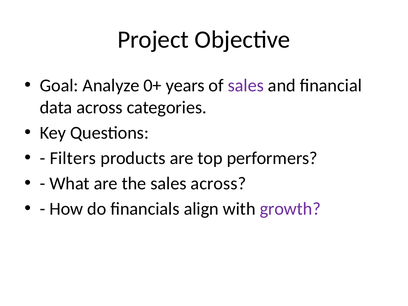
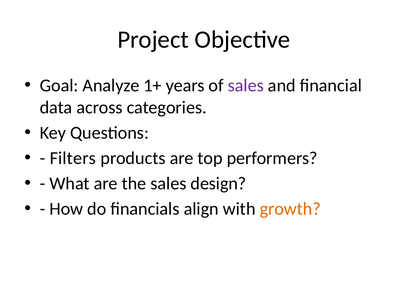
0+: 0+ -> 1+
sales across: across -> design
growth colour: purple -> orange
